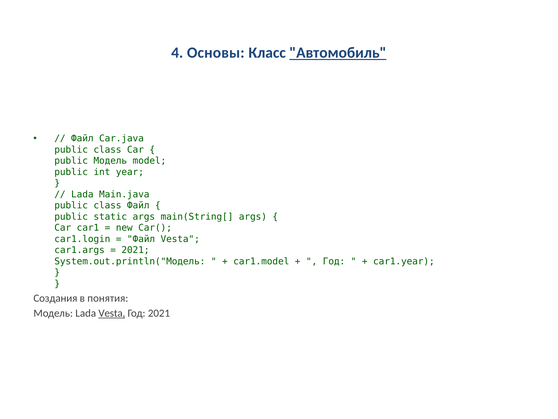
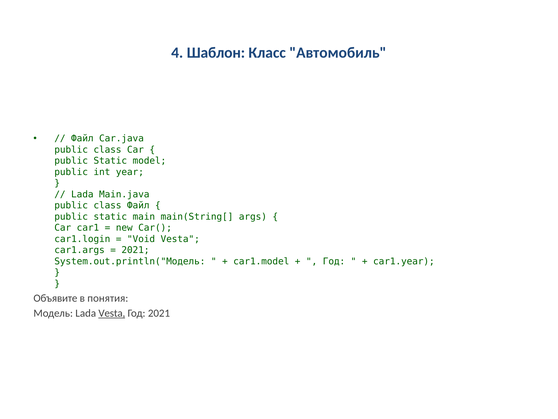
Основы: Основы -> Шаблон
Автомобиль underline: present -> none
Модель at (110, 161): Модель -> Static
static args: args -> main
Файл at (141, 239): Файл -> Void
Создания: Создания -> Объявите
